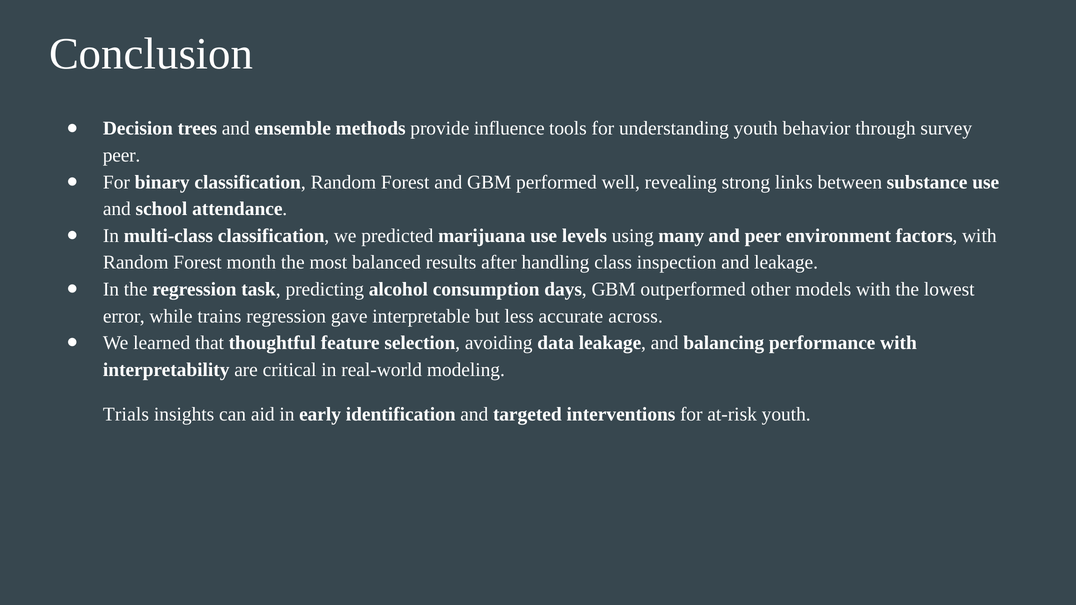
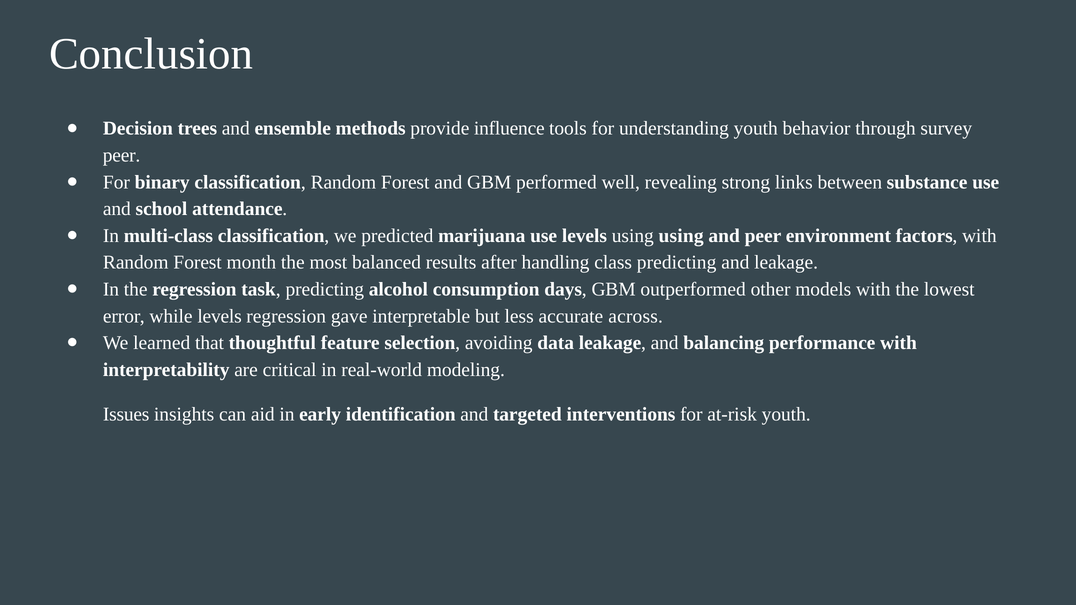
using many: many -> using
class inspection: inspection -> predicting
while trains: trains -> levels
Trials: Trials -> Issues
